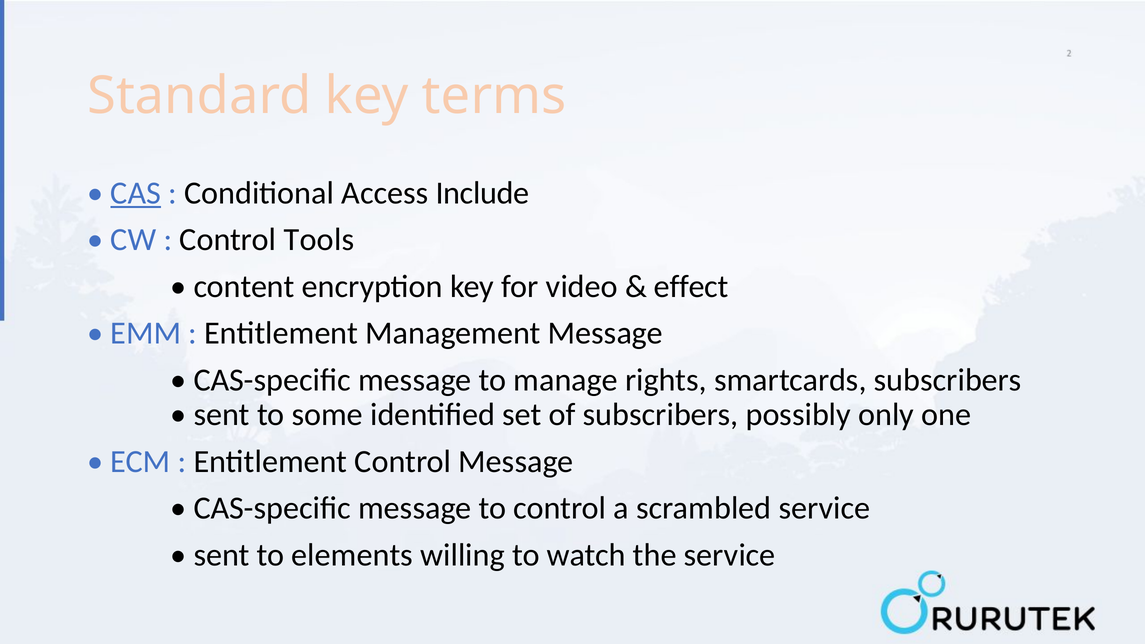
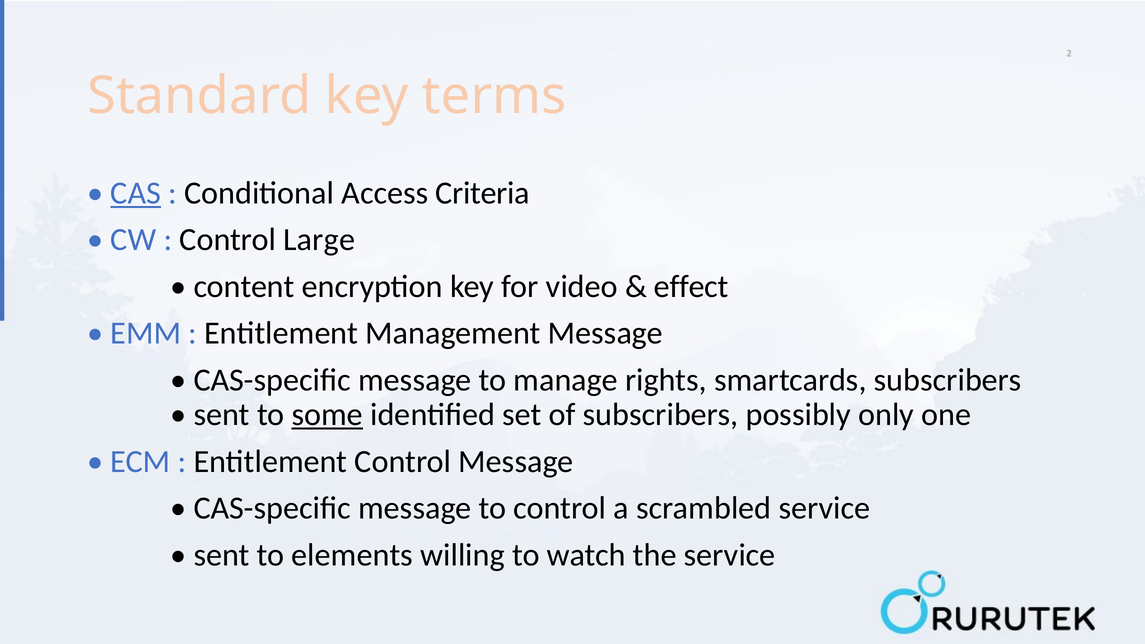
Include: Include -> Criteria
Tools: Tools -> Large
some underline: none -> present
